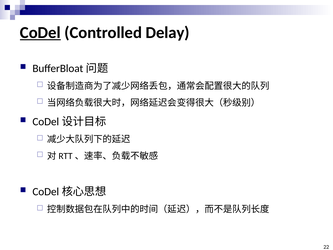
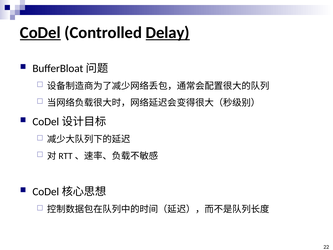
Delay underline: none -> present
